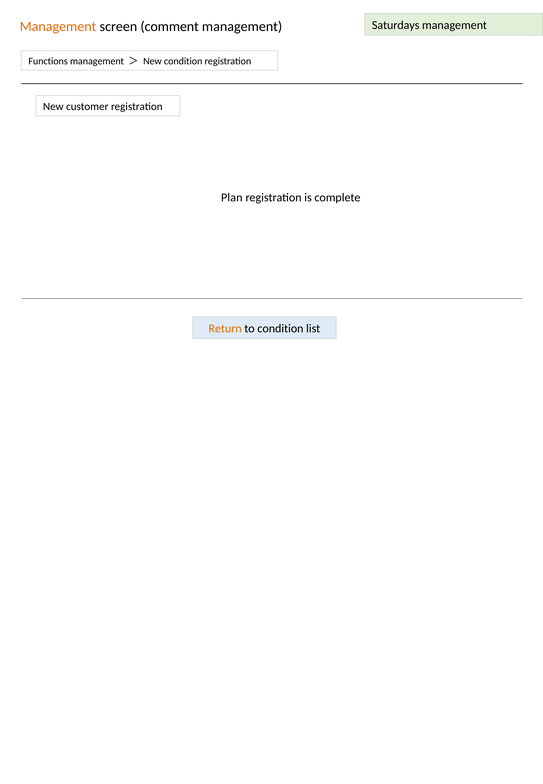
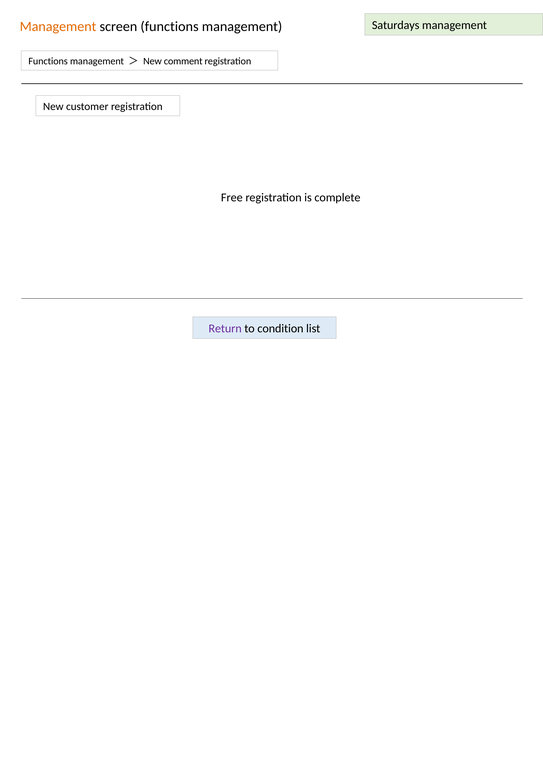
screen comment: comment -> functions
New condition: condition -> comment
Plan: Plan -> Free
Return colour: orange -> purple
